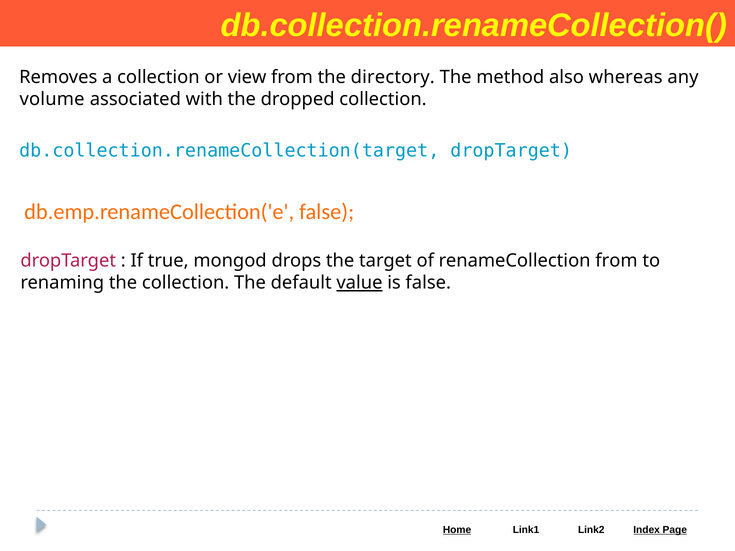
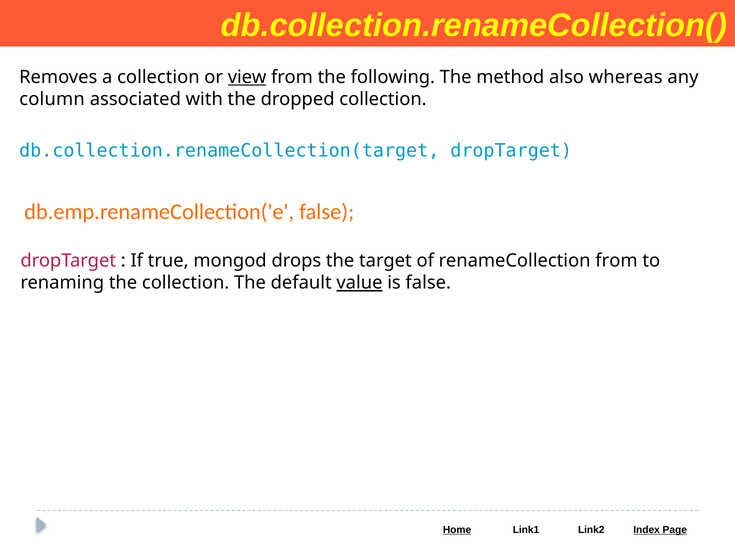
view underline: none -> present
directory: directory -> following
volume: volume -> column
